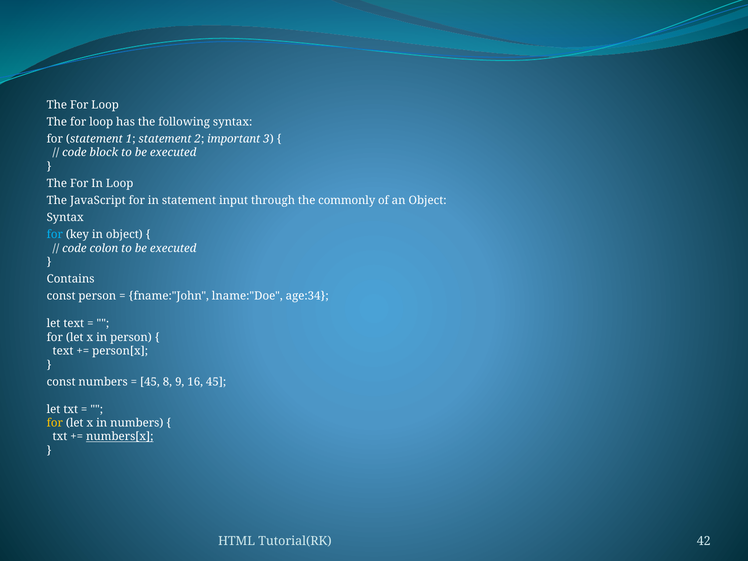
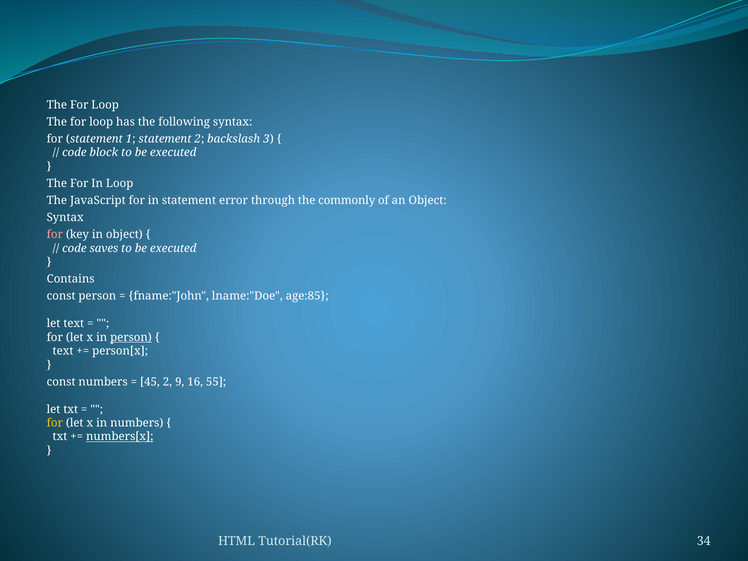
important: important -> backslash
input: input -> error
for at (55, 235) colour: light blue -> pink
colon: colon -> saves
age:34: age:34 -> age:85
person at (131, 337) underline: none -> present
45 8: 8 -> 2
16 45: 45 -> 55
42: 42 -> 34
